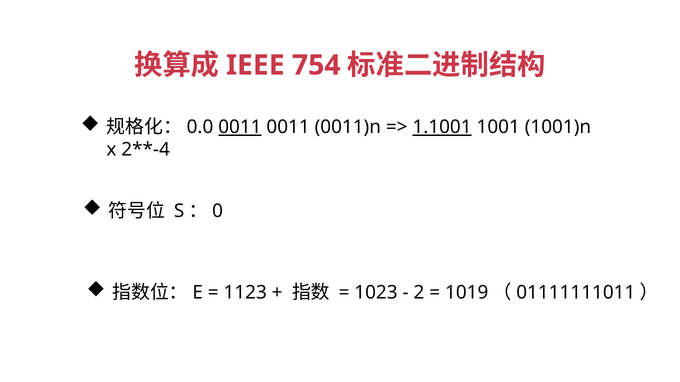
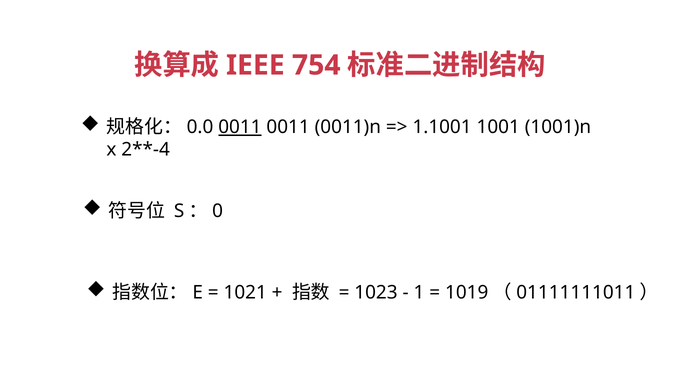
1.1001 underline: present -> none
1123: 1123 -> 1021
2: 2 -> 1
